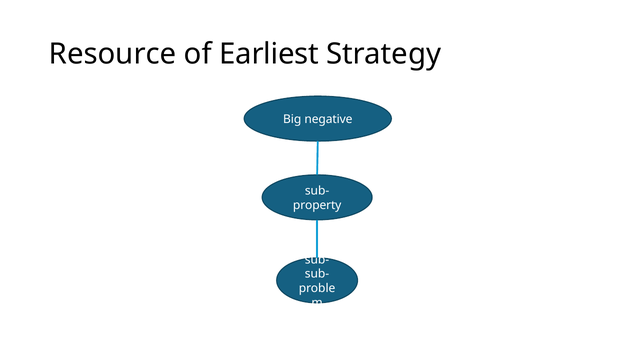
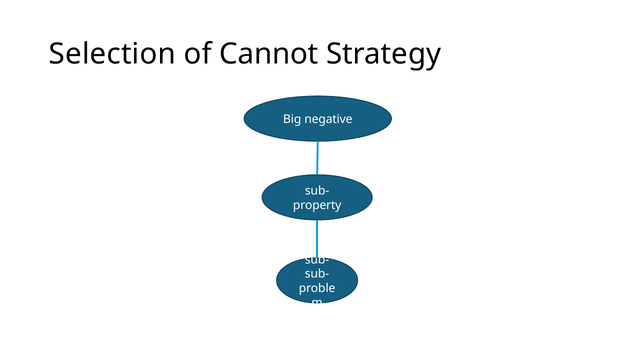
Resource: Resource -> Selection
Earliest: Earliest -> Cannot
